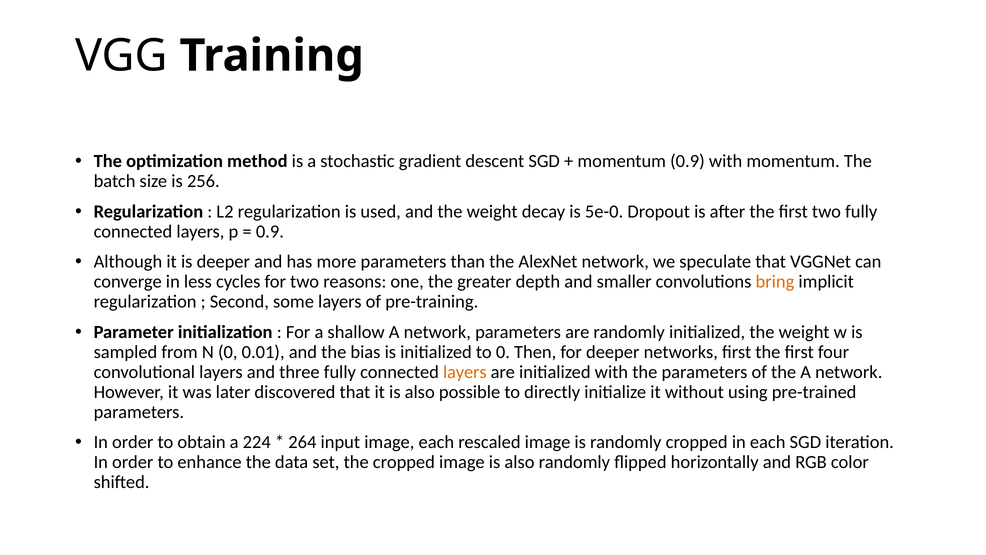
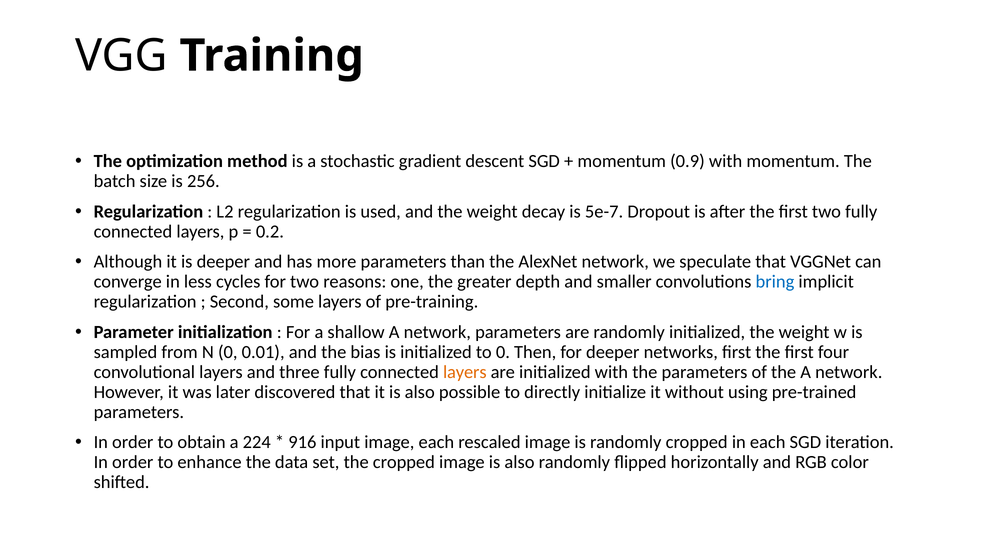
5e-0: 5e-0 -> 5e-7
0.9 at (270, 231): 0.9 -> 0.2
bring colour: orange -> blue
264: 264 -> 916
